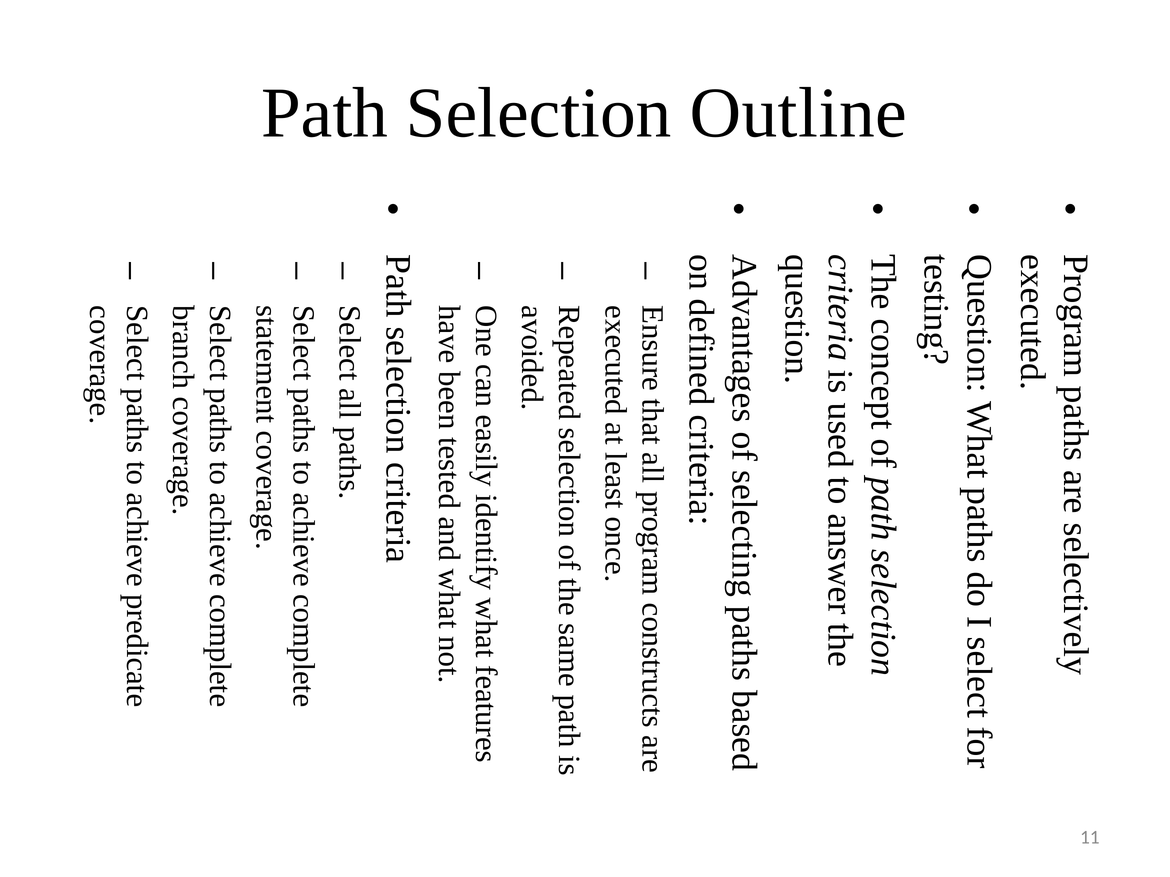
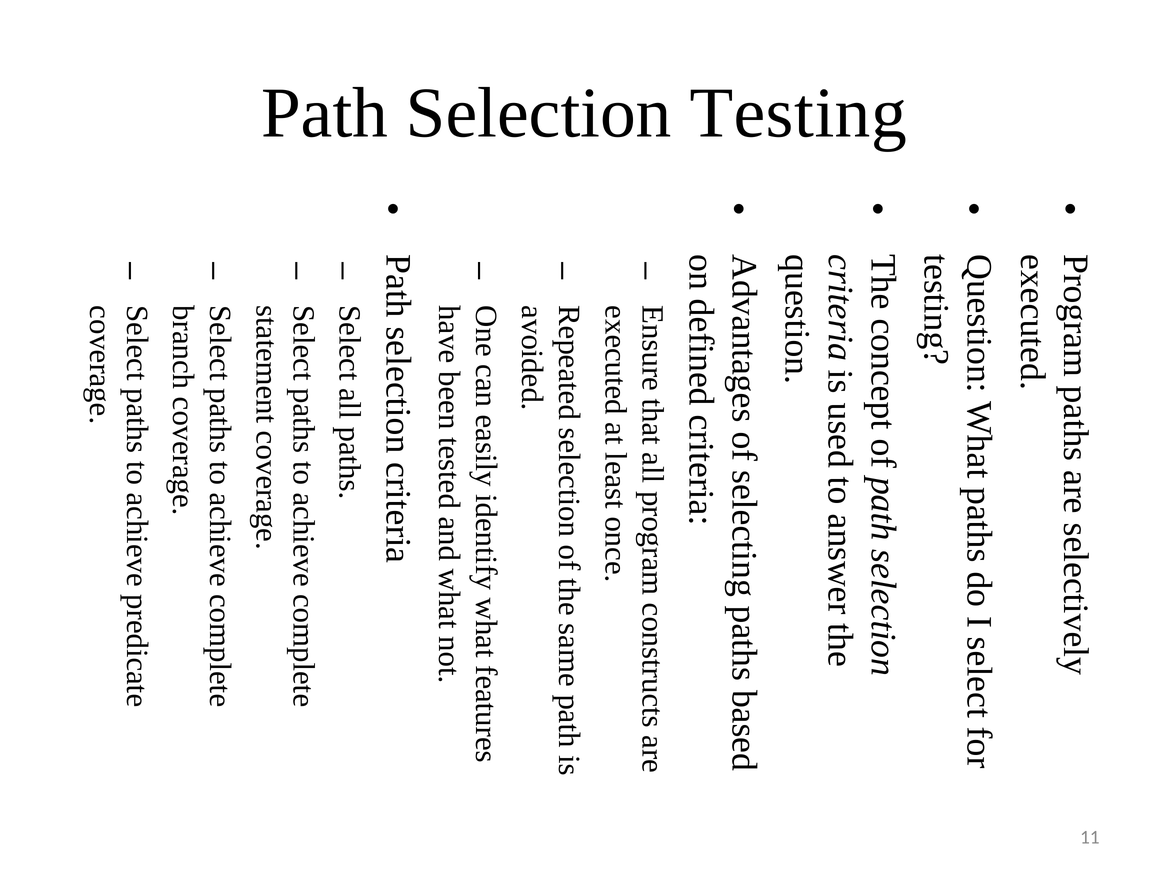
Outline: Outline -> Testing
